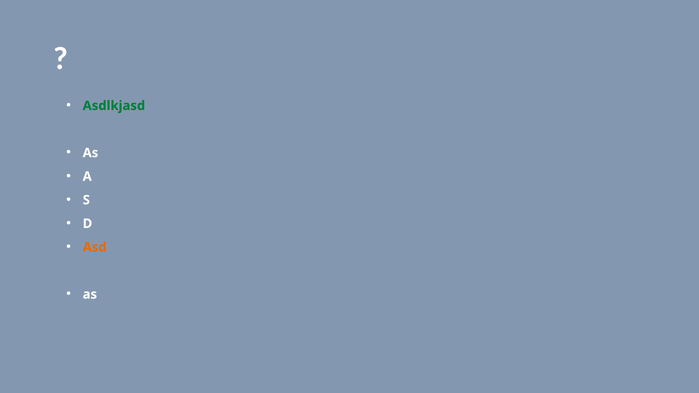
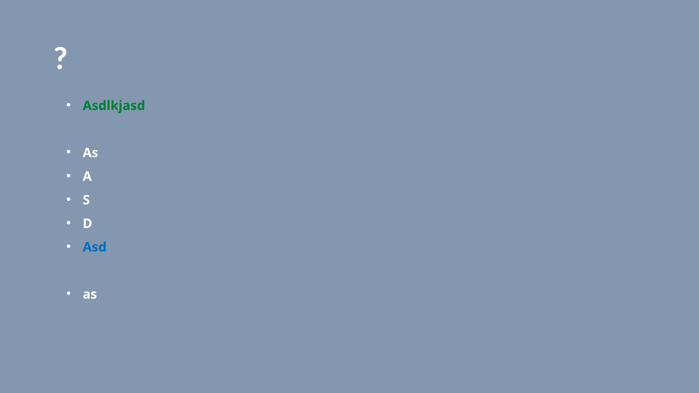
Asd colour: orange -> blue
